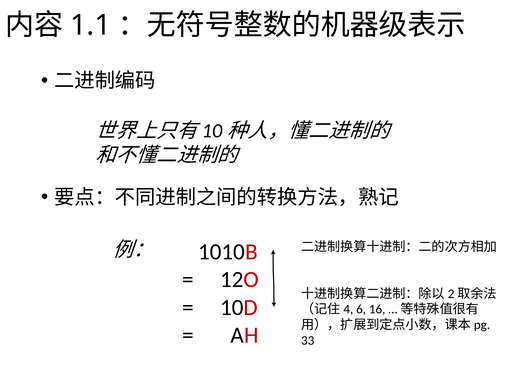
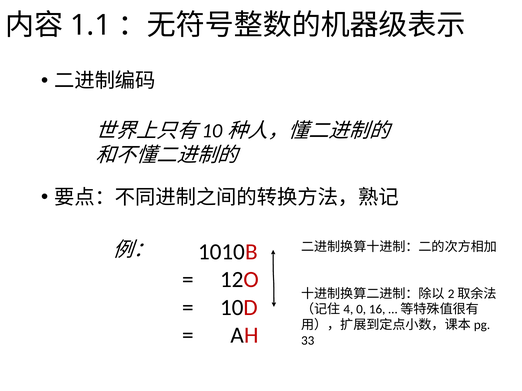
6: 6 -> 0
